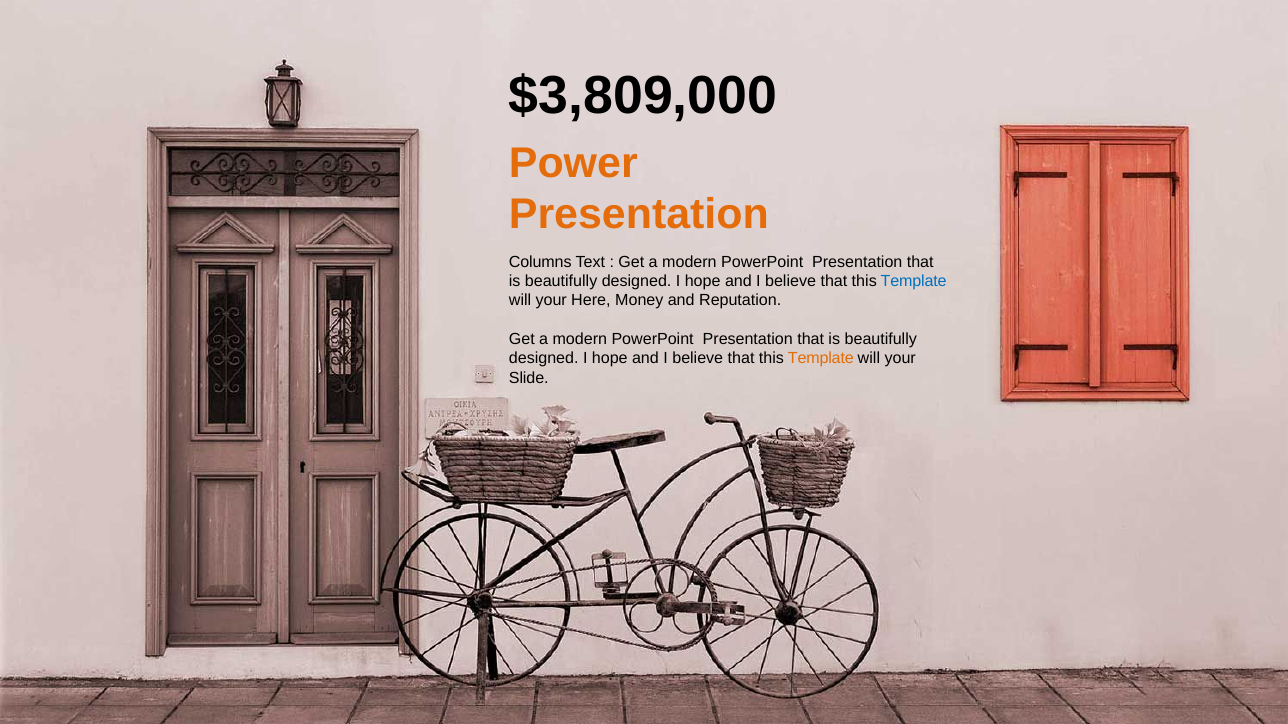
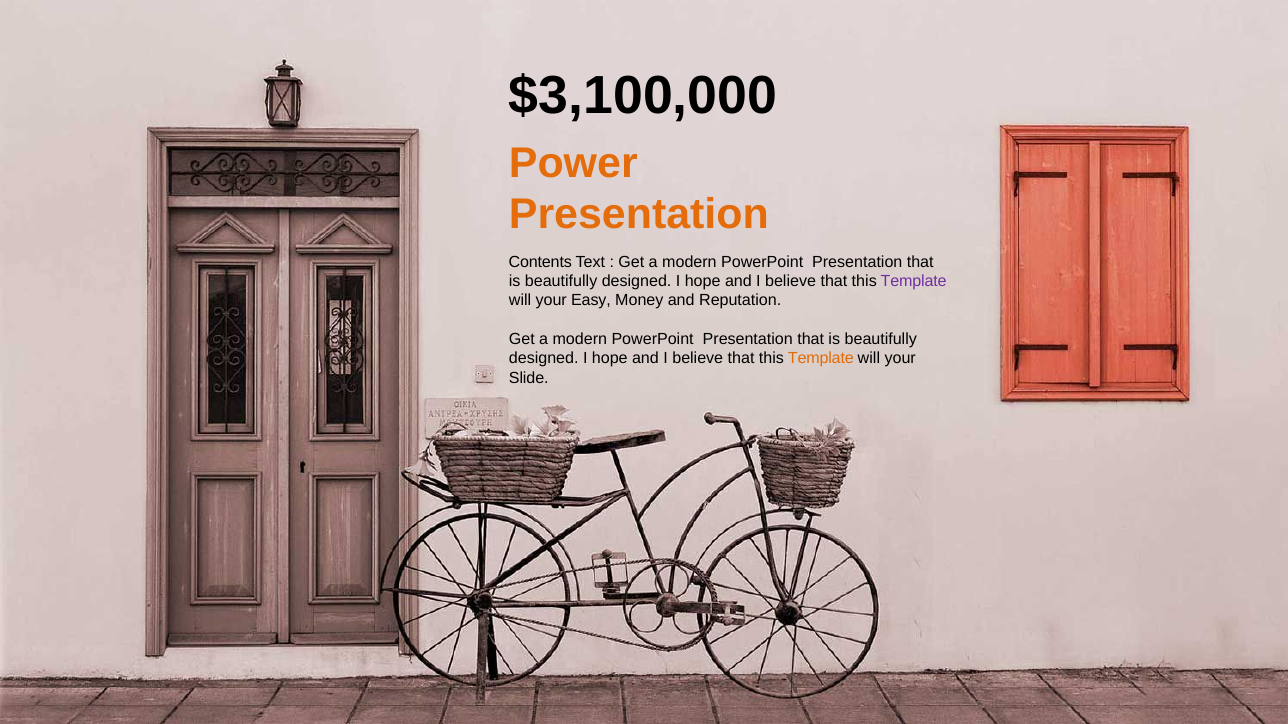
$3,809,000: $3,809,000 -> $3,100,000
Columns: Columns -> Contents
Template at (914, 281) colour: blue -> purple
Here: Here -> Easy
